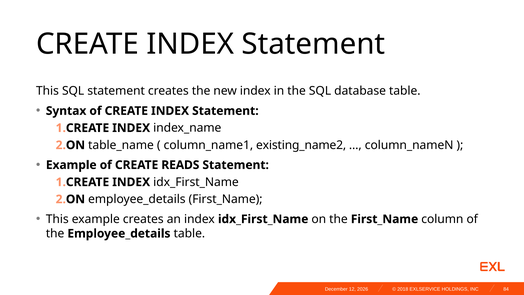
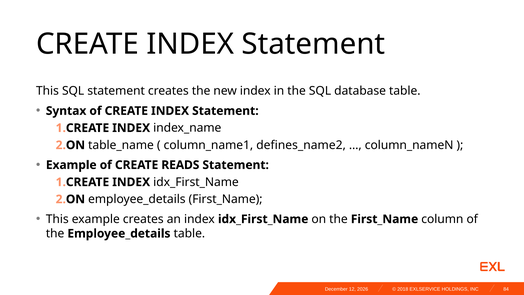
existing_name2: existing_name2 -> defines_name2
